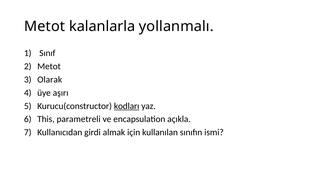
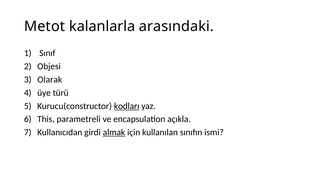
yollanmalı: yollanmalı -> arasındaki
Metot at (49, 66): Metot -> Objesi
aşırı: aşırı -> türü
almak underline: none -> present
